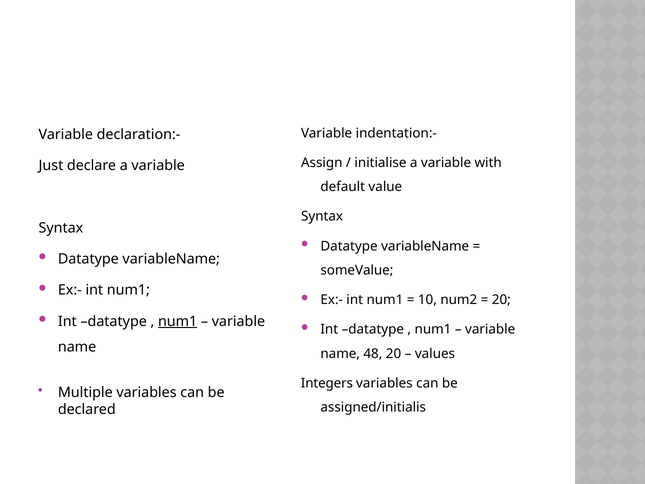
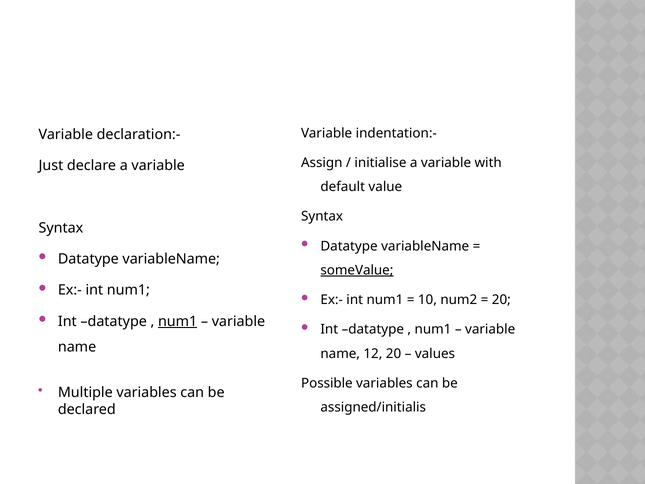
someValue underline: none -> present
48: 48 -> 12
Integers: Integers -> Possible
